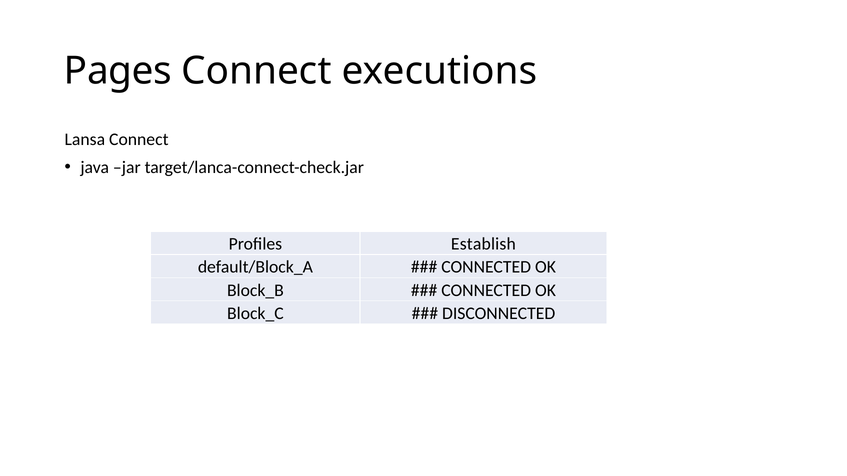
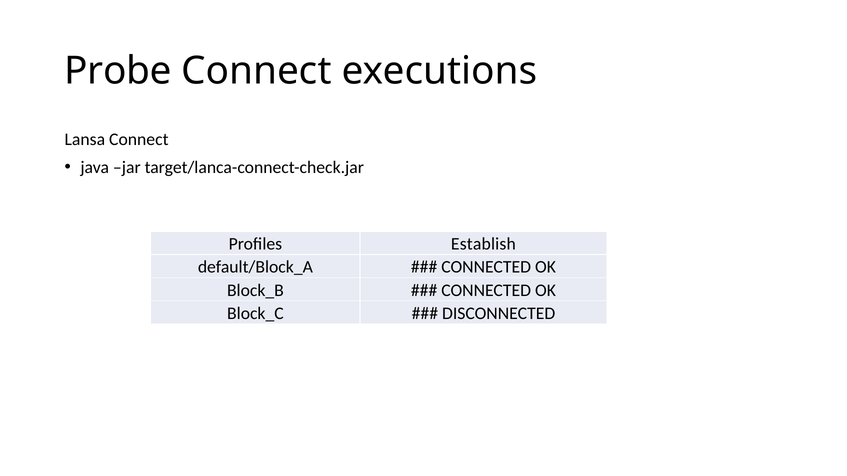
Pages: Pages -> Probe
